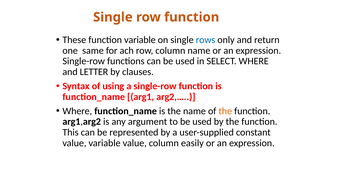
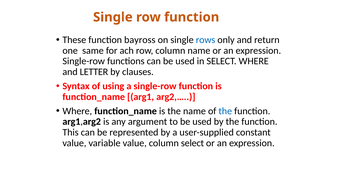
function variable: variable -> bayross
the at (225, 111) colour: orange -> blue
column easily: easily -> select
